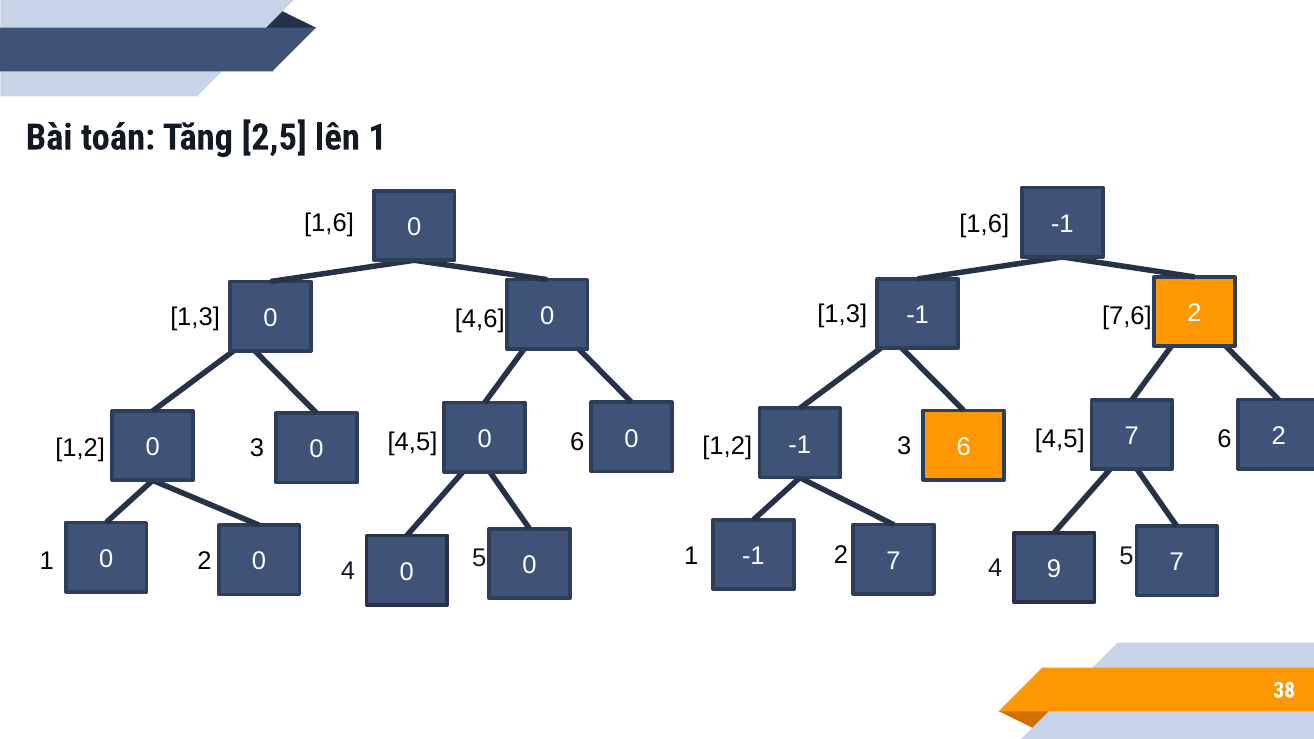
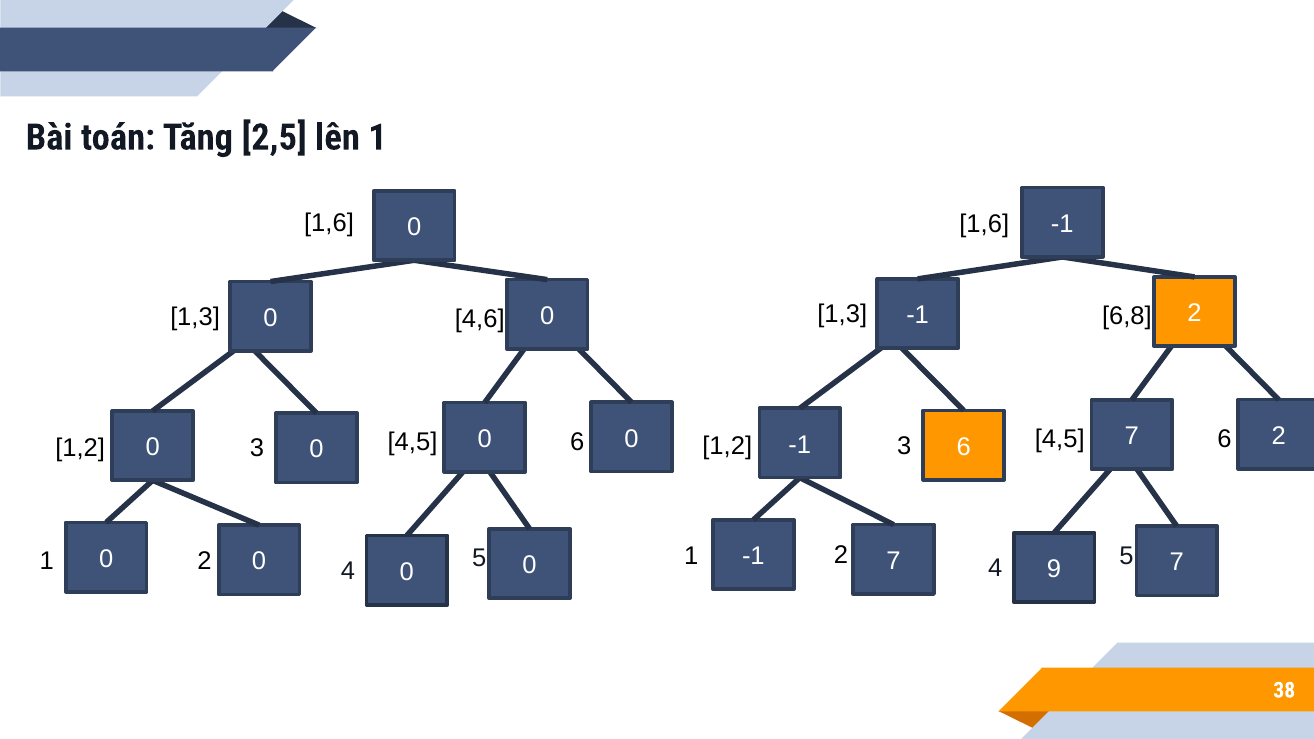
7,6: 7,6 -> 6,8
